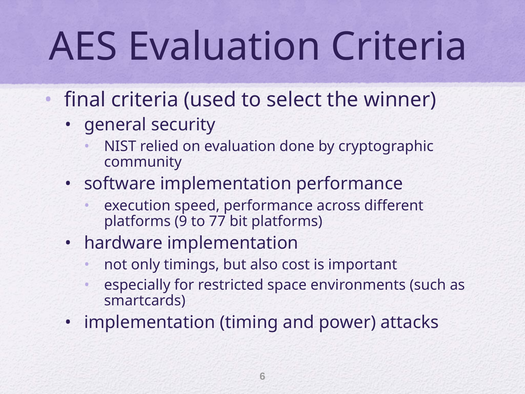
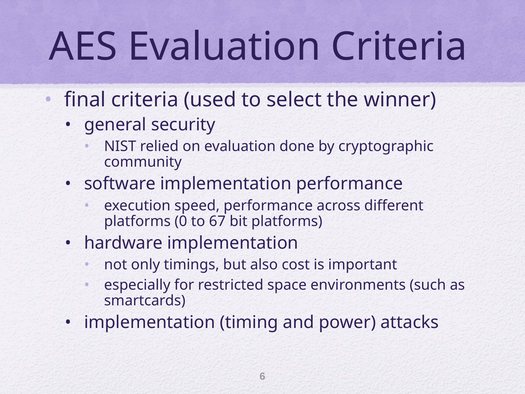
9: 9 -> 0
77: 77 -> 67
